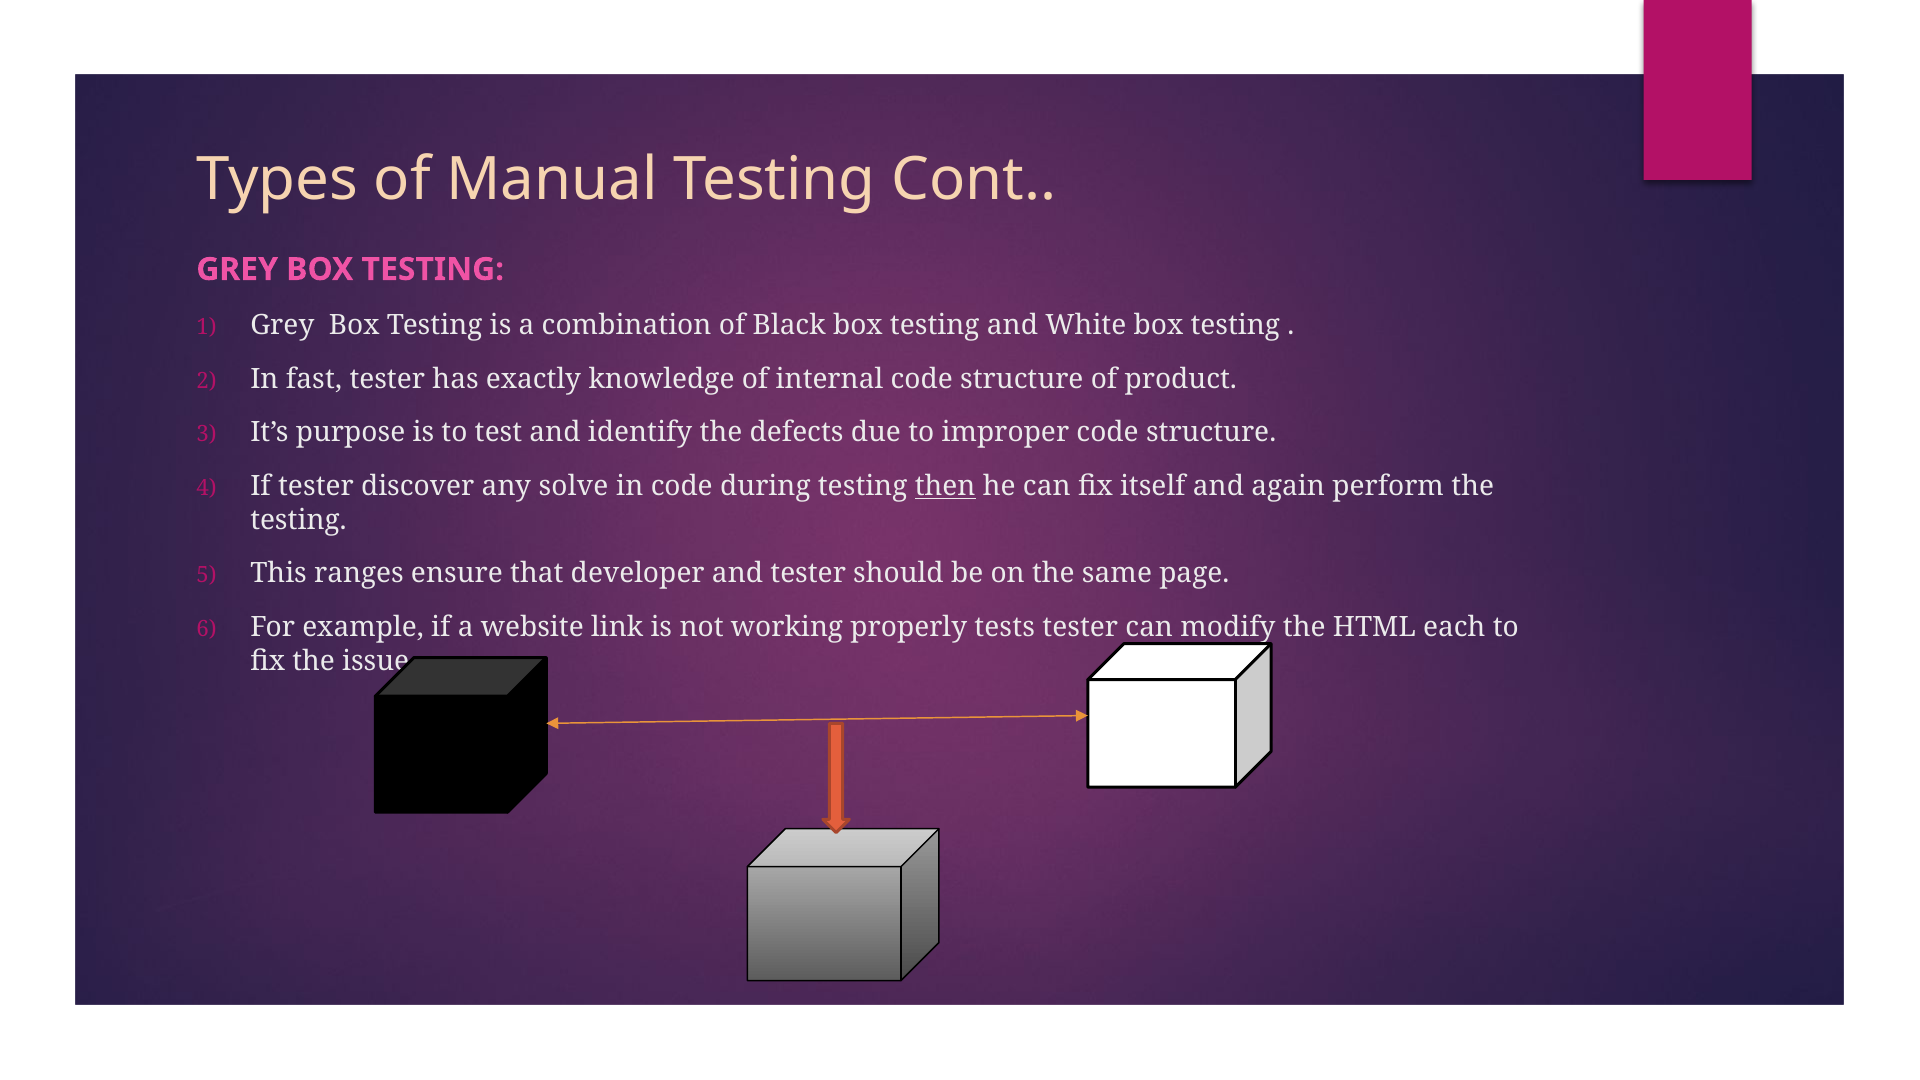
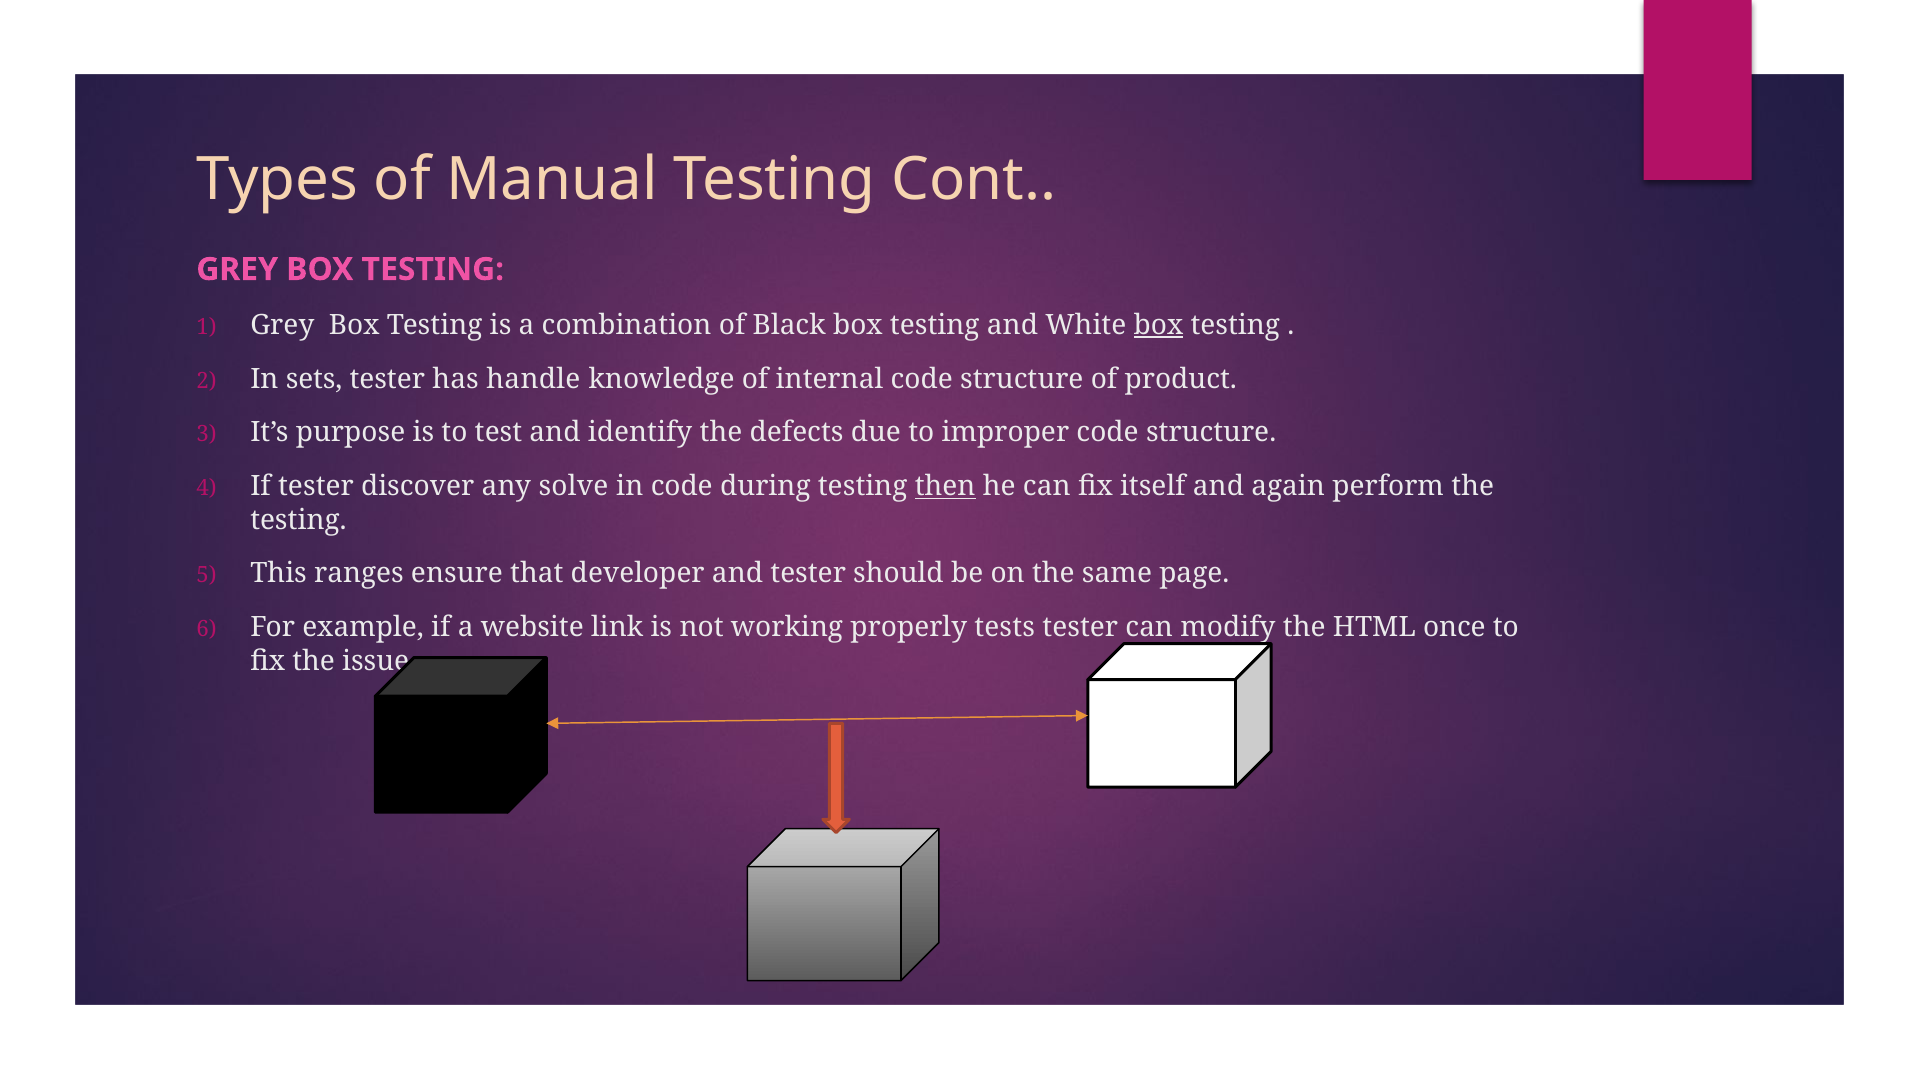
box at (1158, 325) underline: none -> present
fast: fast -> sets
exactly: exactly -> handle
each: each -> once
